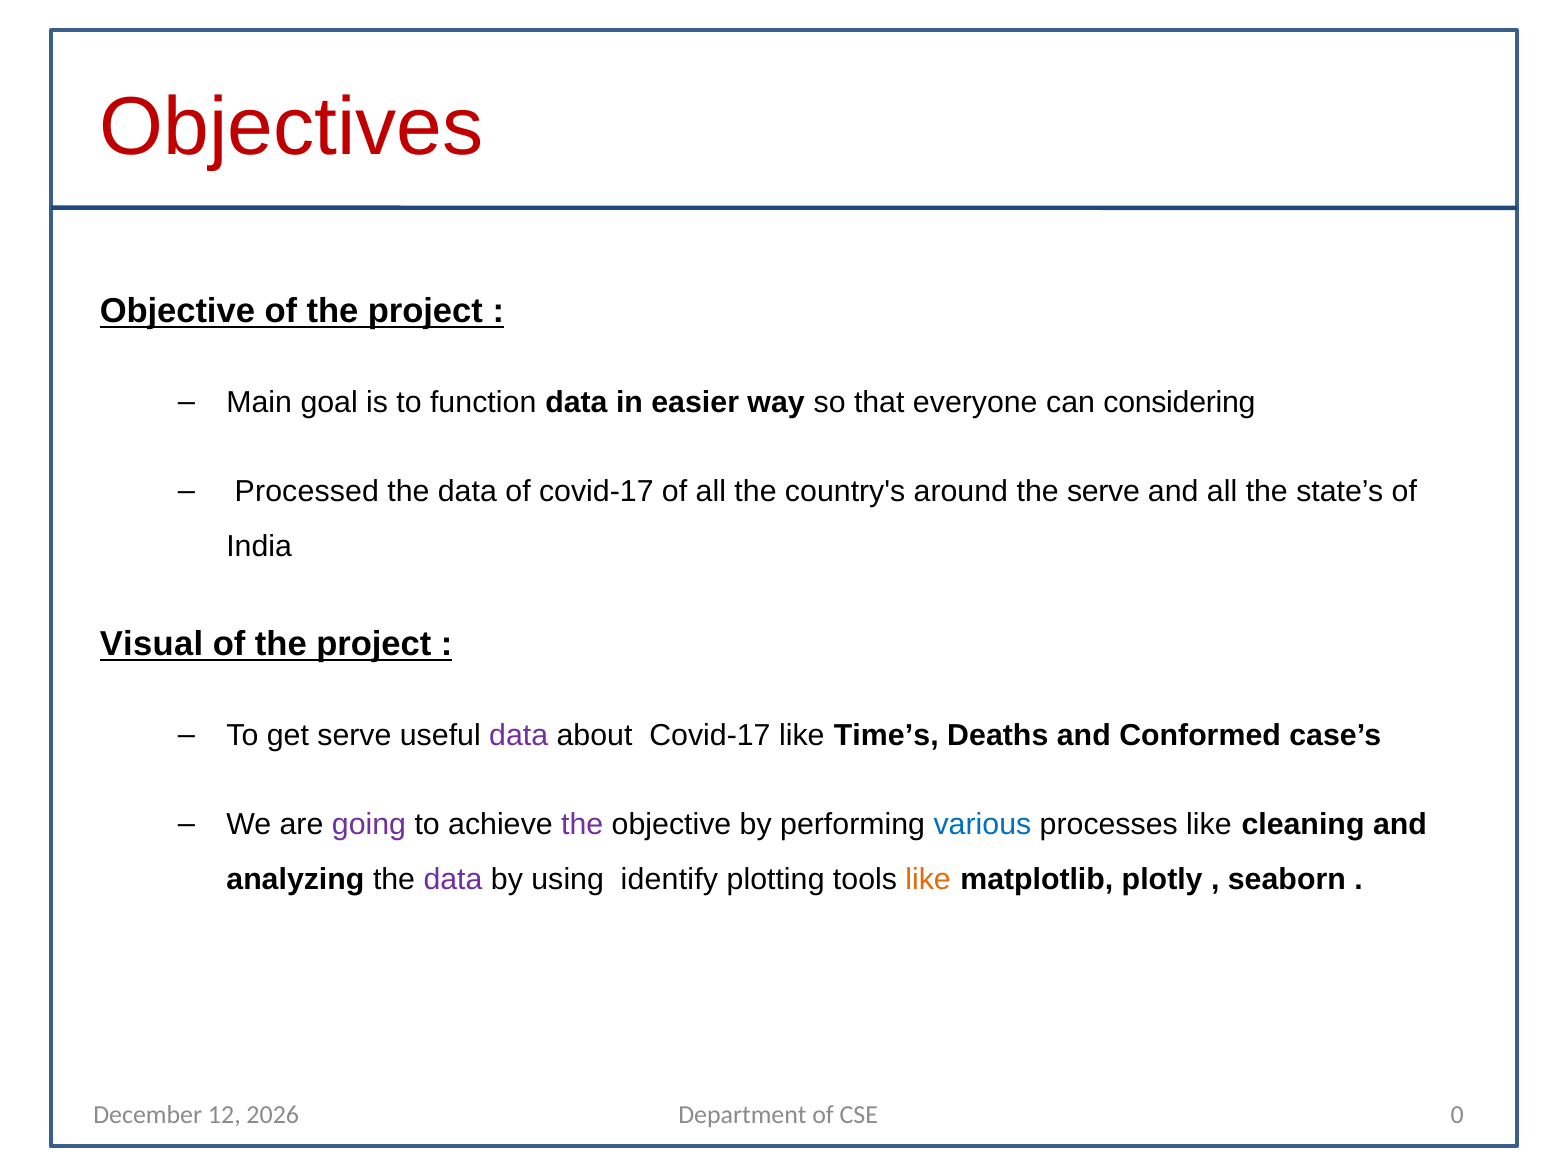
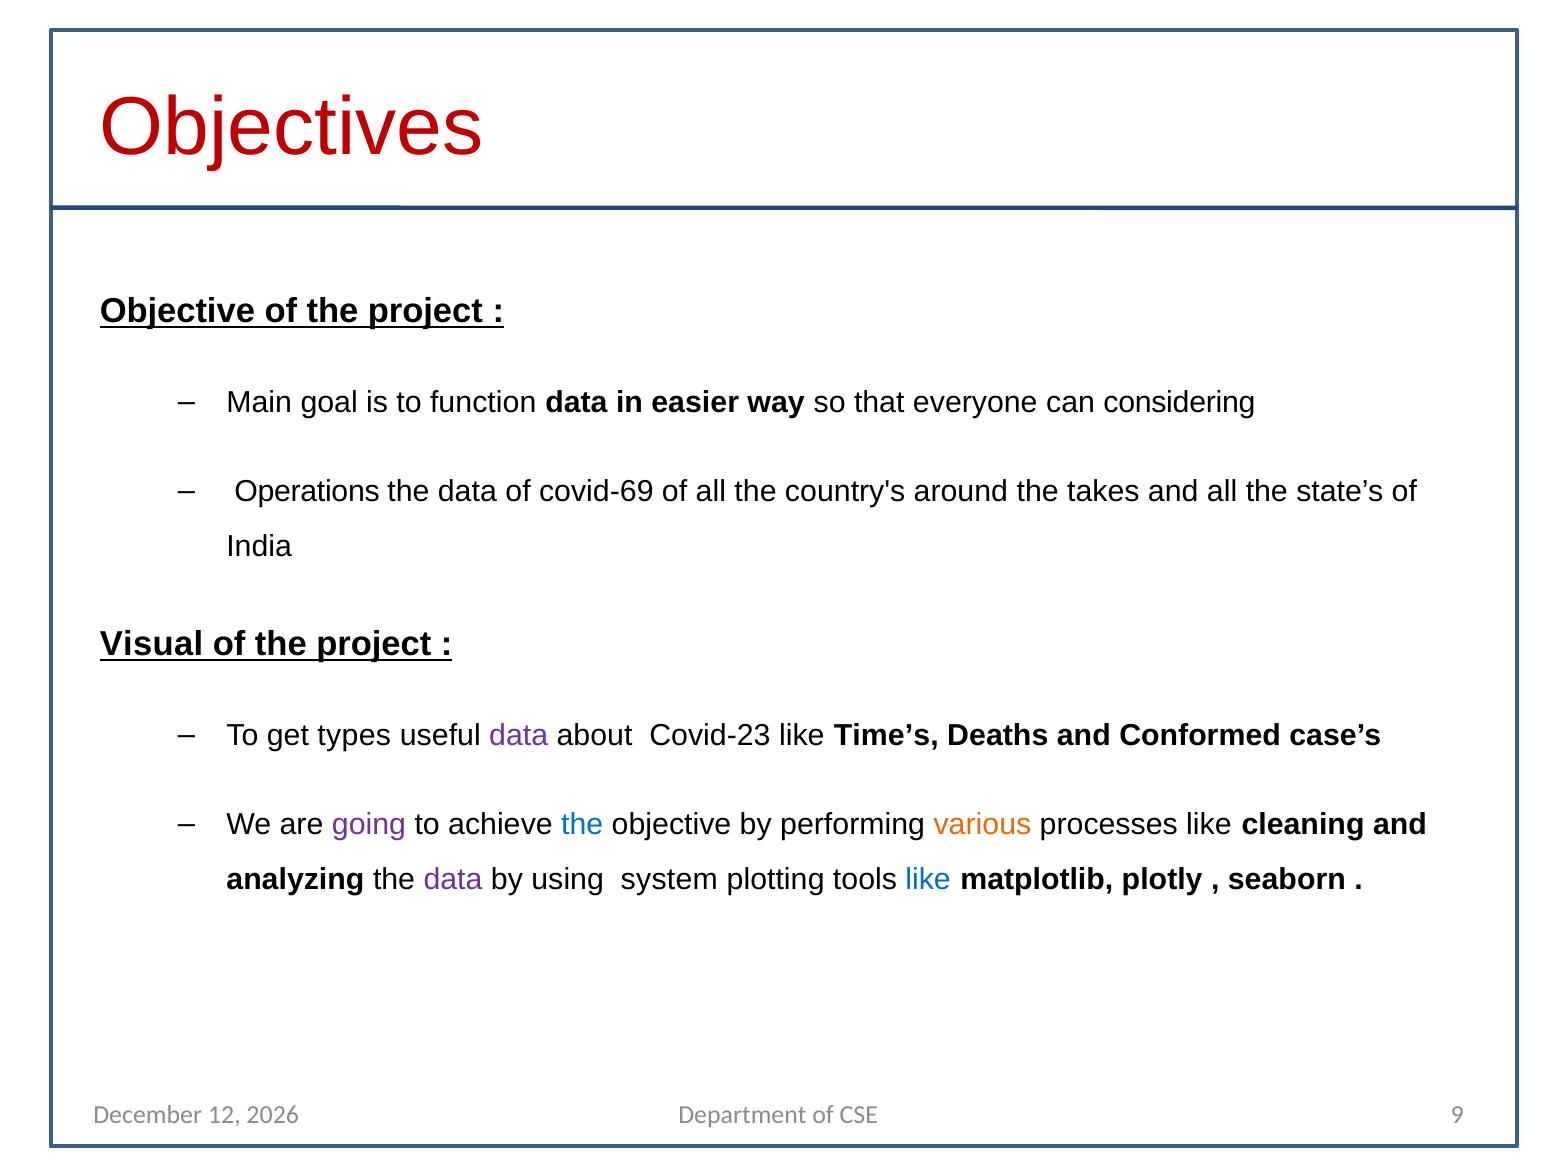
Processed: Processed -> Operations
of covid-17: covid-17 -> covid-69
the serve: serve -> takes
get serve: serve -> types
about Covid-17: Covid-17 -> Covid-23
the at (582, 824) colour: purple -> blue
various colour: blue -> orange
identify: identify -> system
like at (928, 879) colour: orange -> blue
0: 0 -> 9
